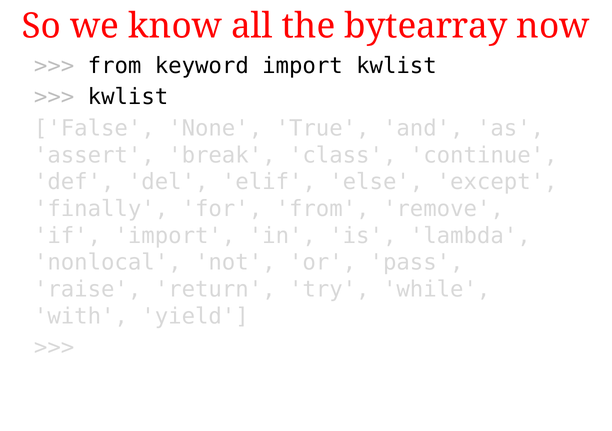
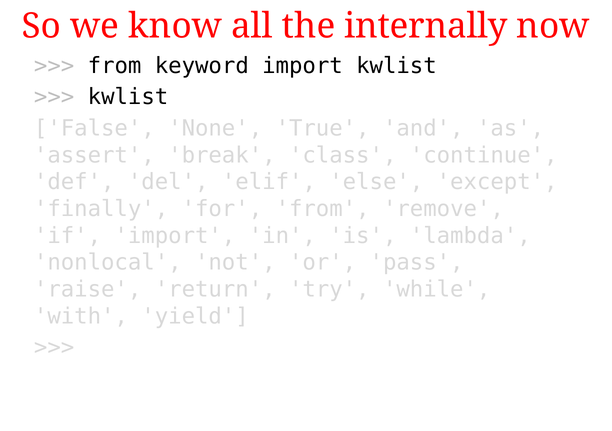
bytearray: bytearray -> internally
